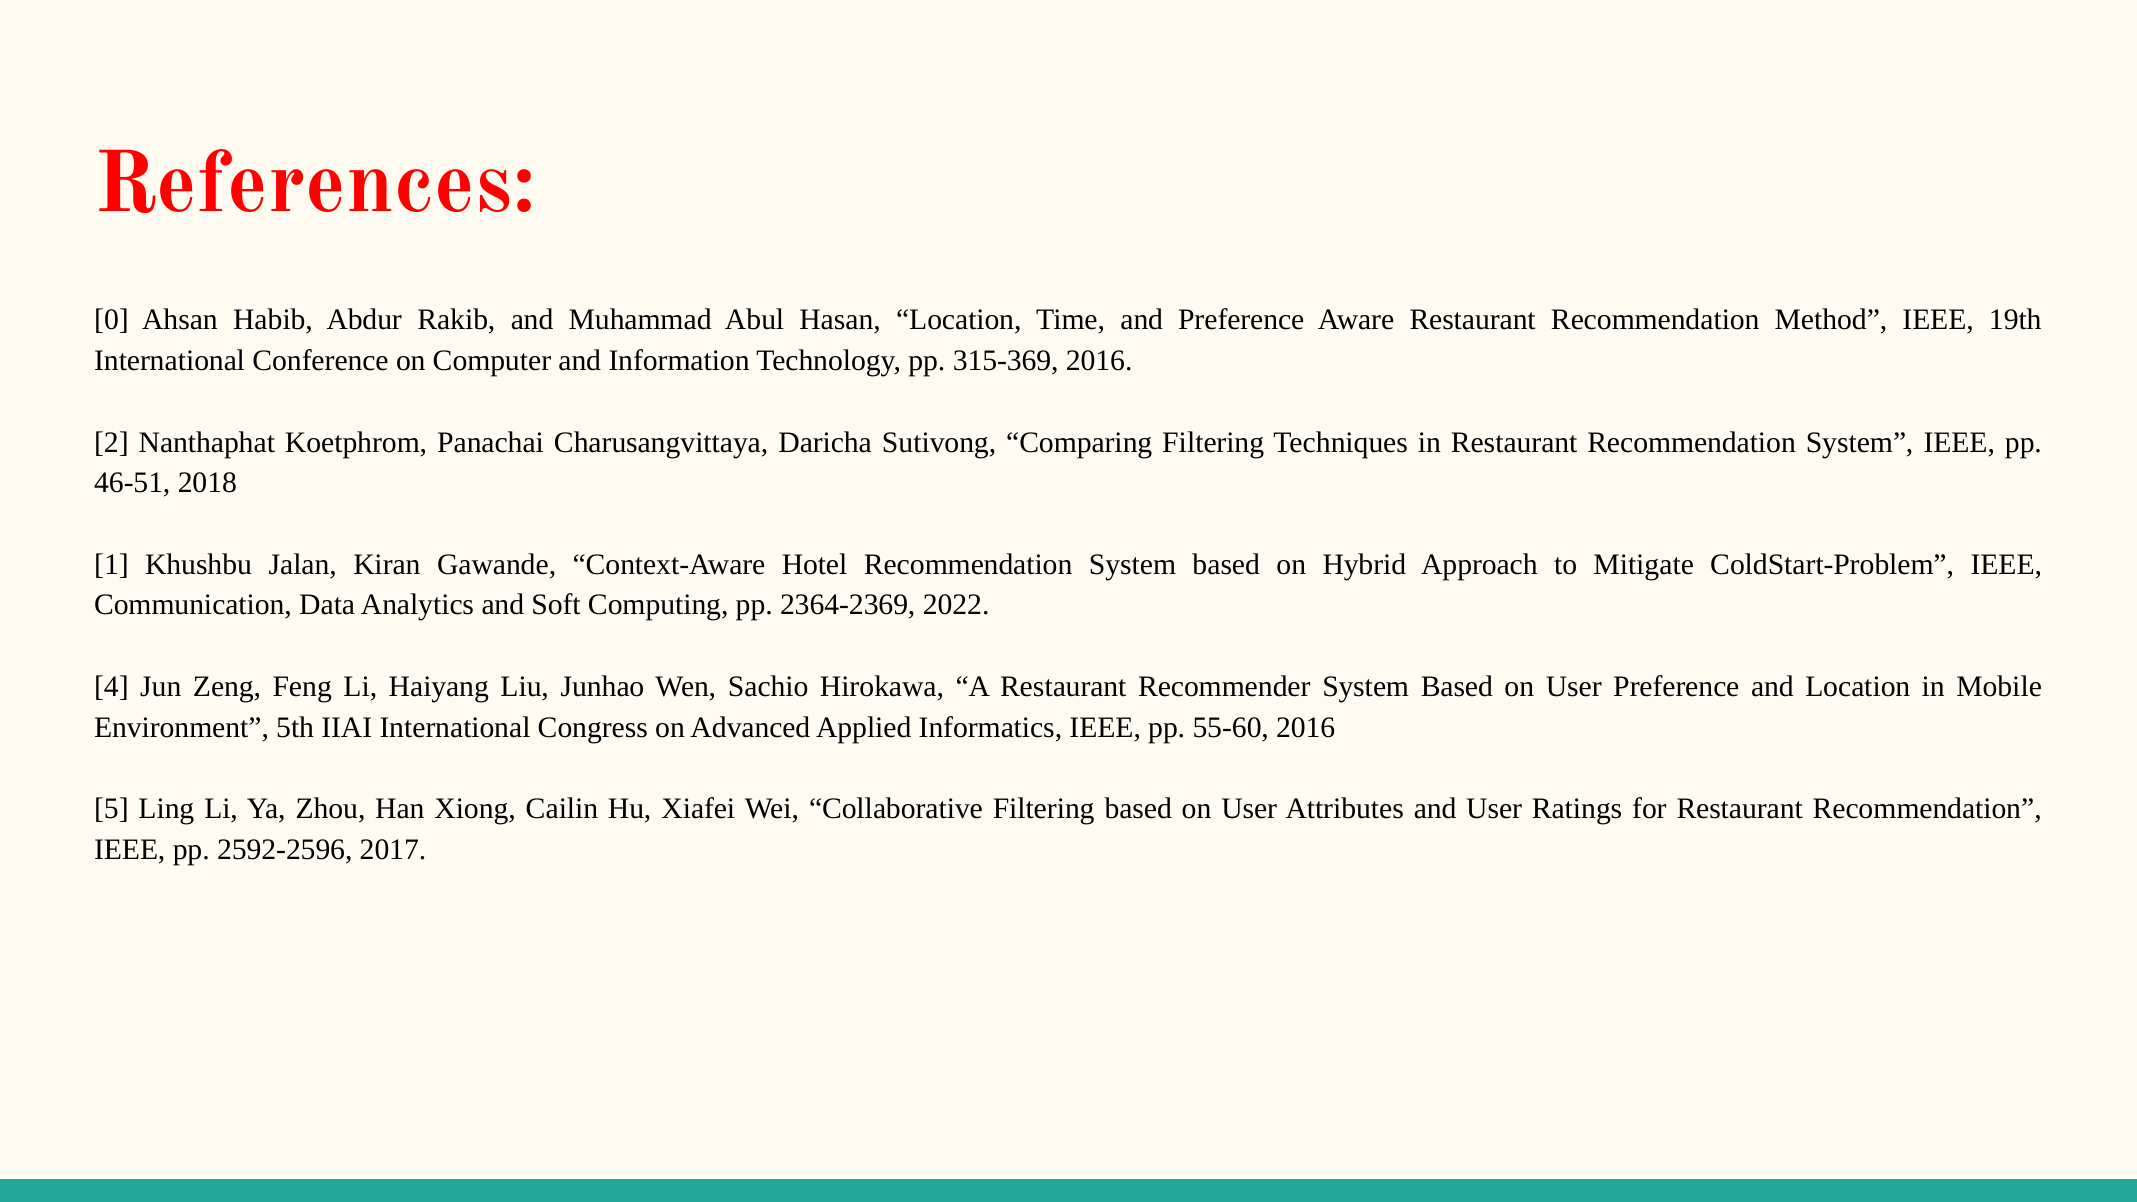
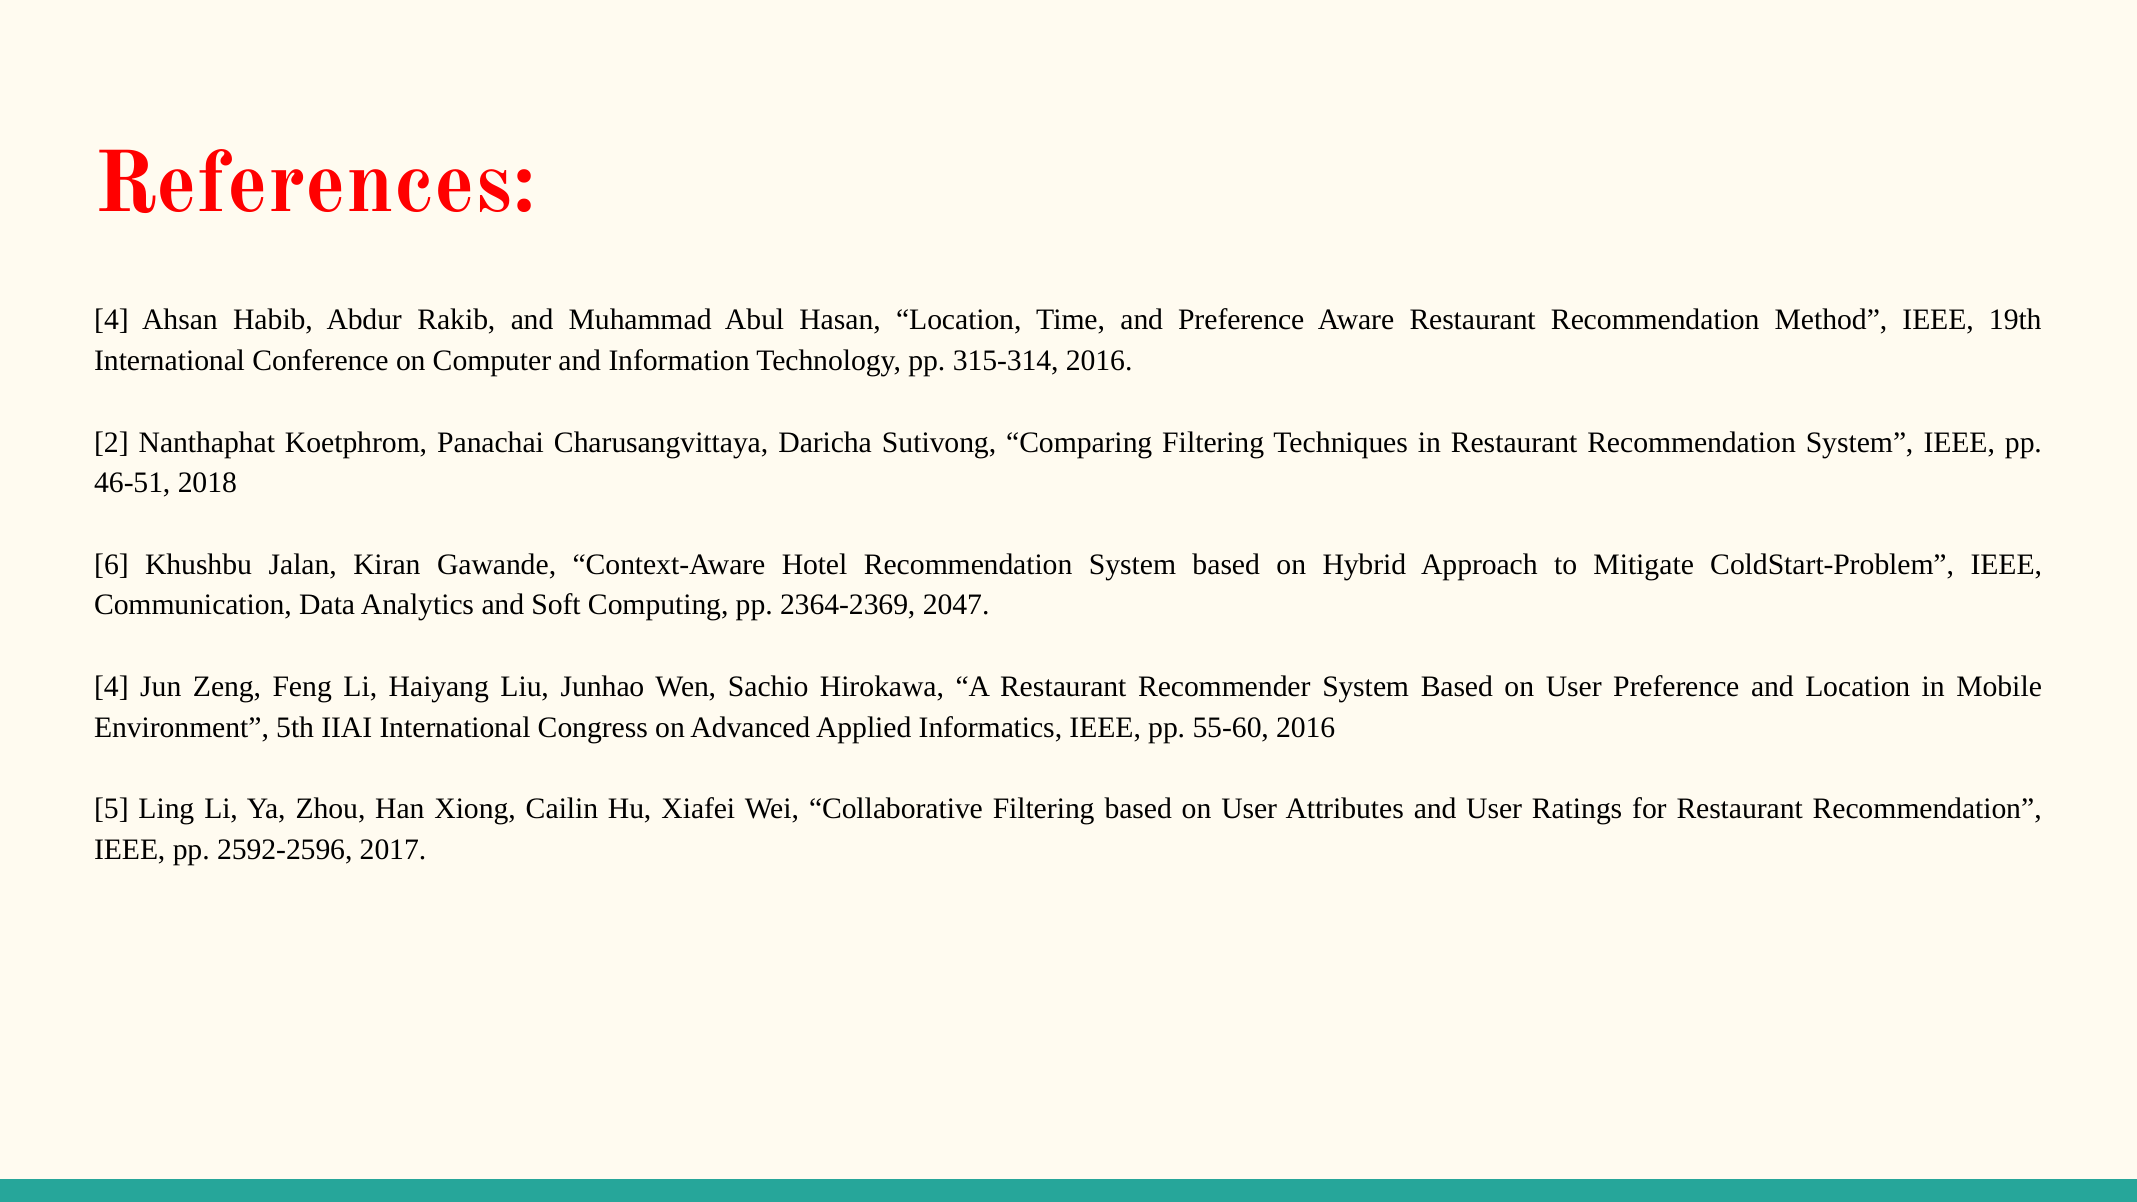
0 at (111, 320): 0 -> 4
315-369: 315-369 -> 315-314
1: 1 -> 6
2022: 2022 -> 2047
